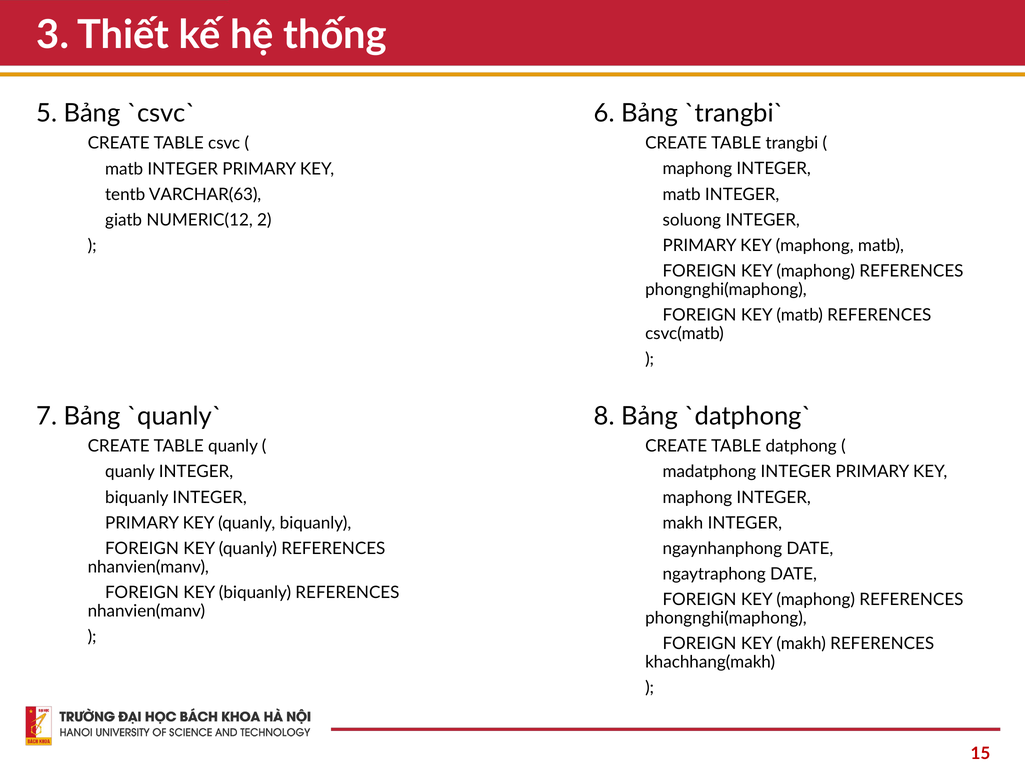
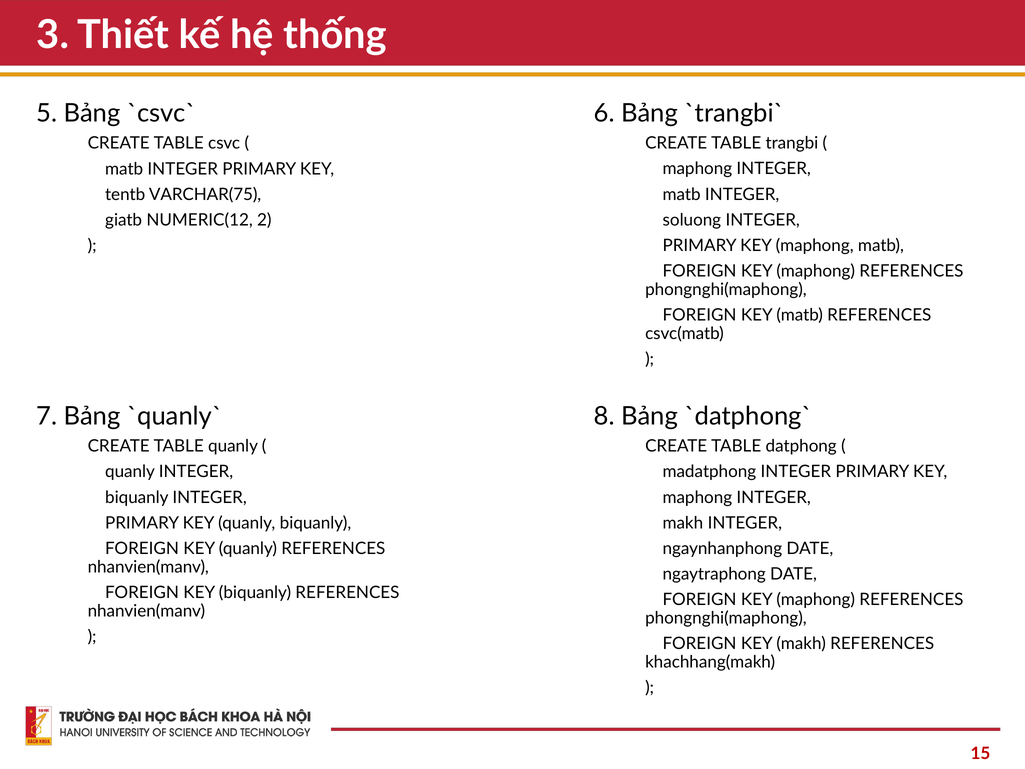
VARCHAR(63: VARCHAR(63 -> VARCHAR(75
